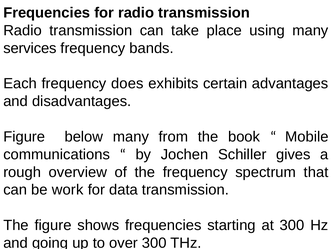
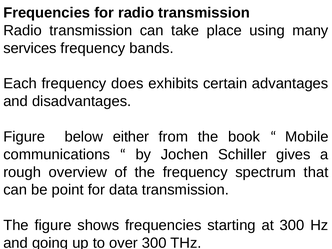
below many: many -> either
work: work -> point
